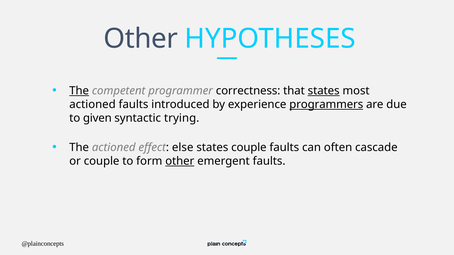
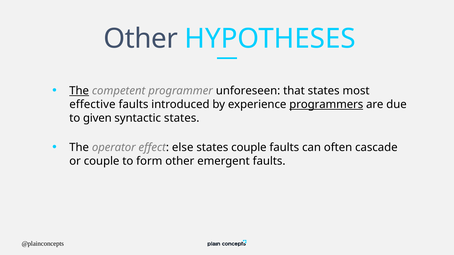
correctness: correctness -> unforeseen
states at (324, 91) underline: present -> none
actioned at (92, 105): actioned -> effective
syntactic trying: trying -> states
The actioned: actioned -> operator
other at (180, 161) underline: present -> none
